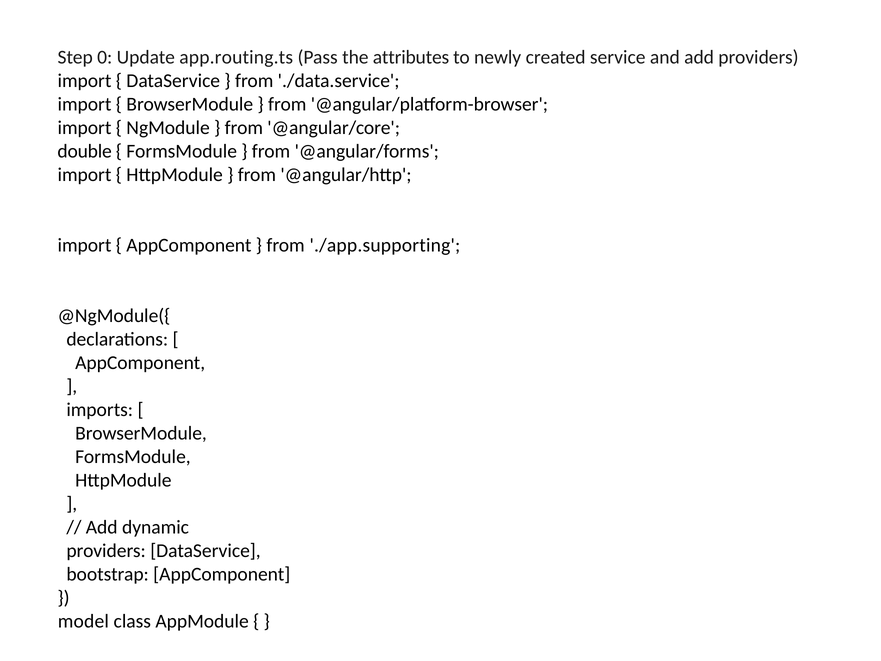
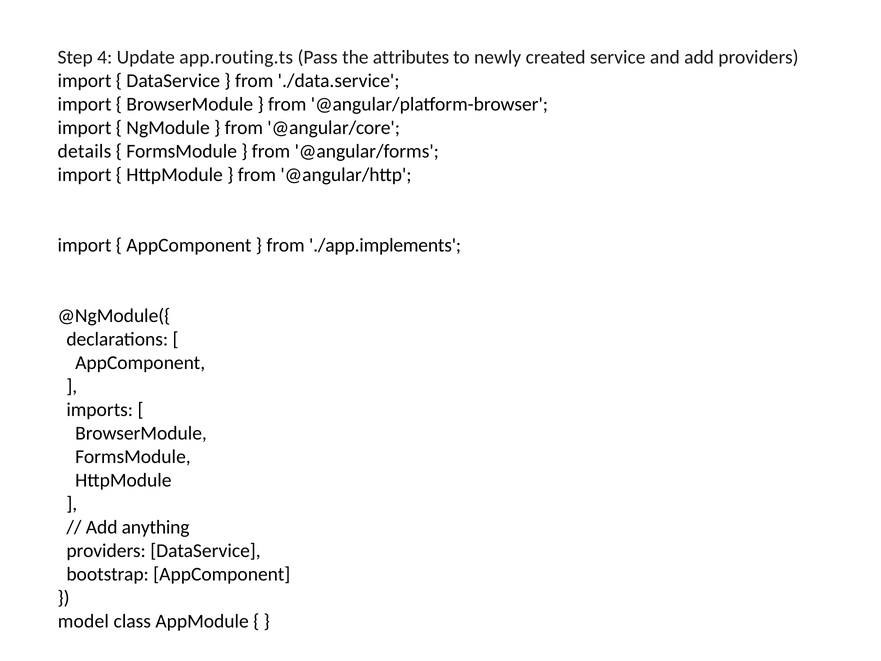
0: 0 -> 4
double: double -> details
./app.supporting: ./app.supporting -> ./app.implements
dynamic: dynamic -> anything
